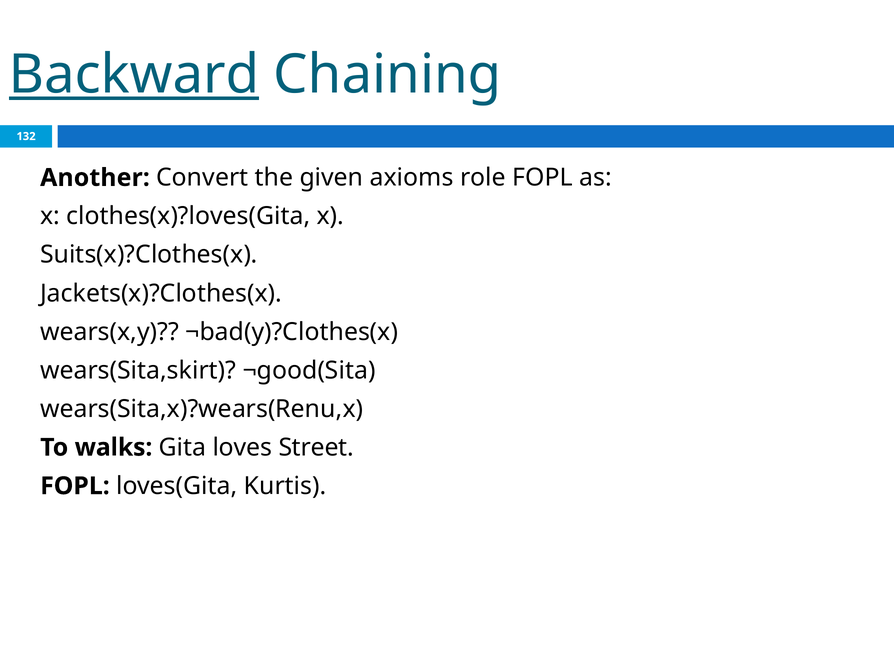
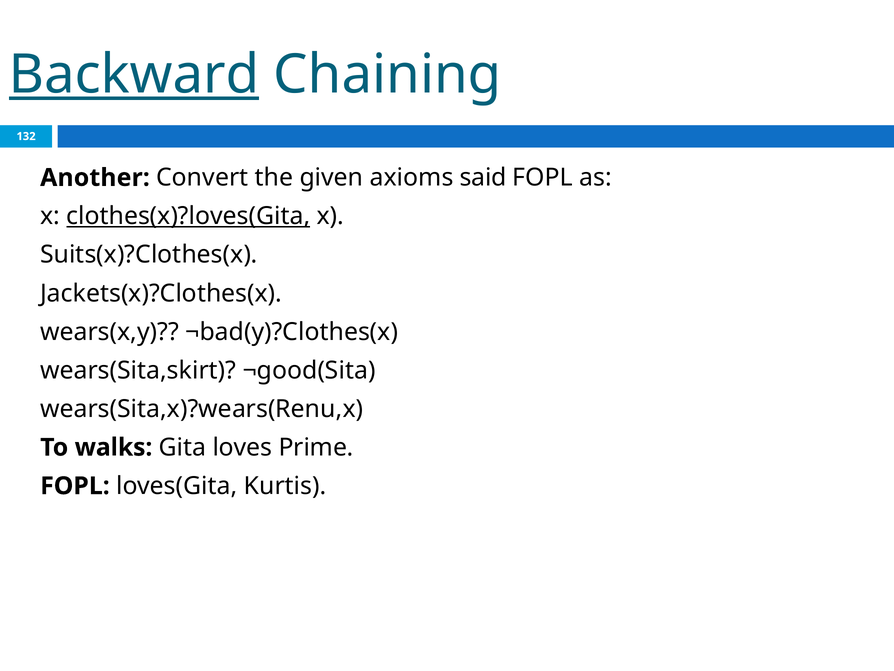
role: role -> said
clothes(x)?loves(Gita underline: none -> present
Street: Street -> Prime
